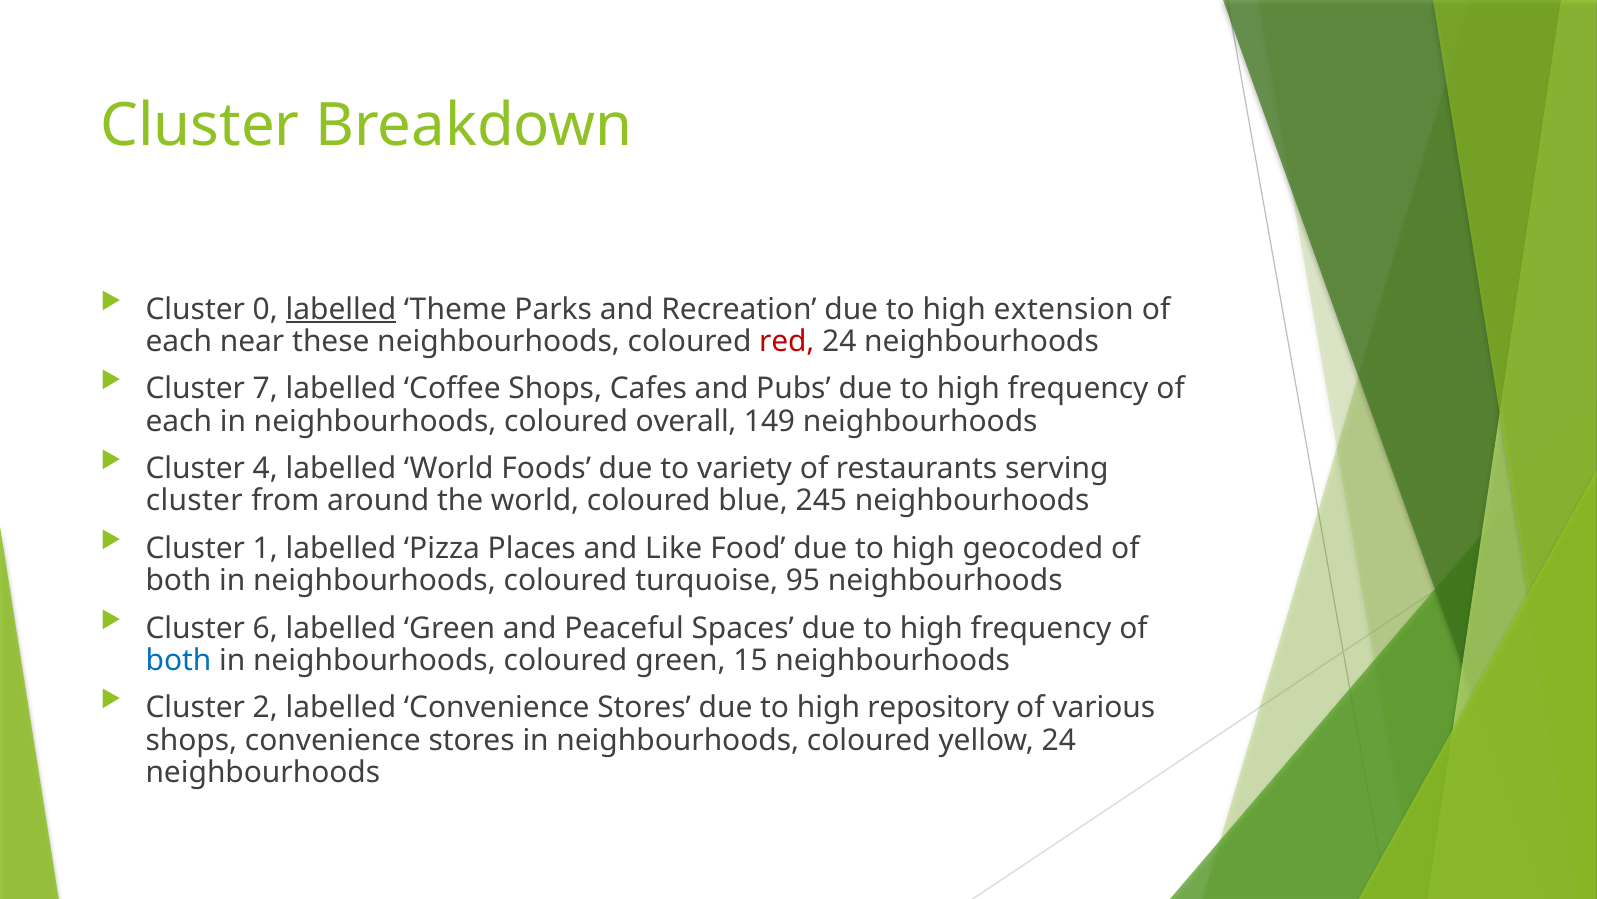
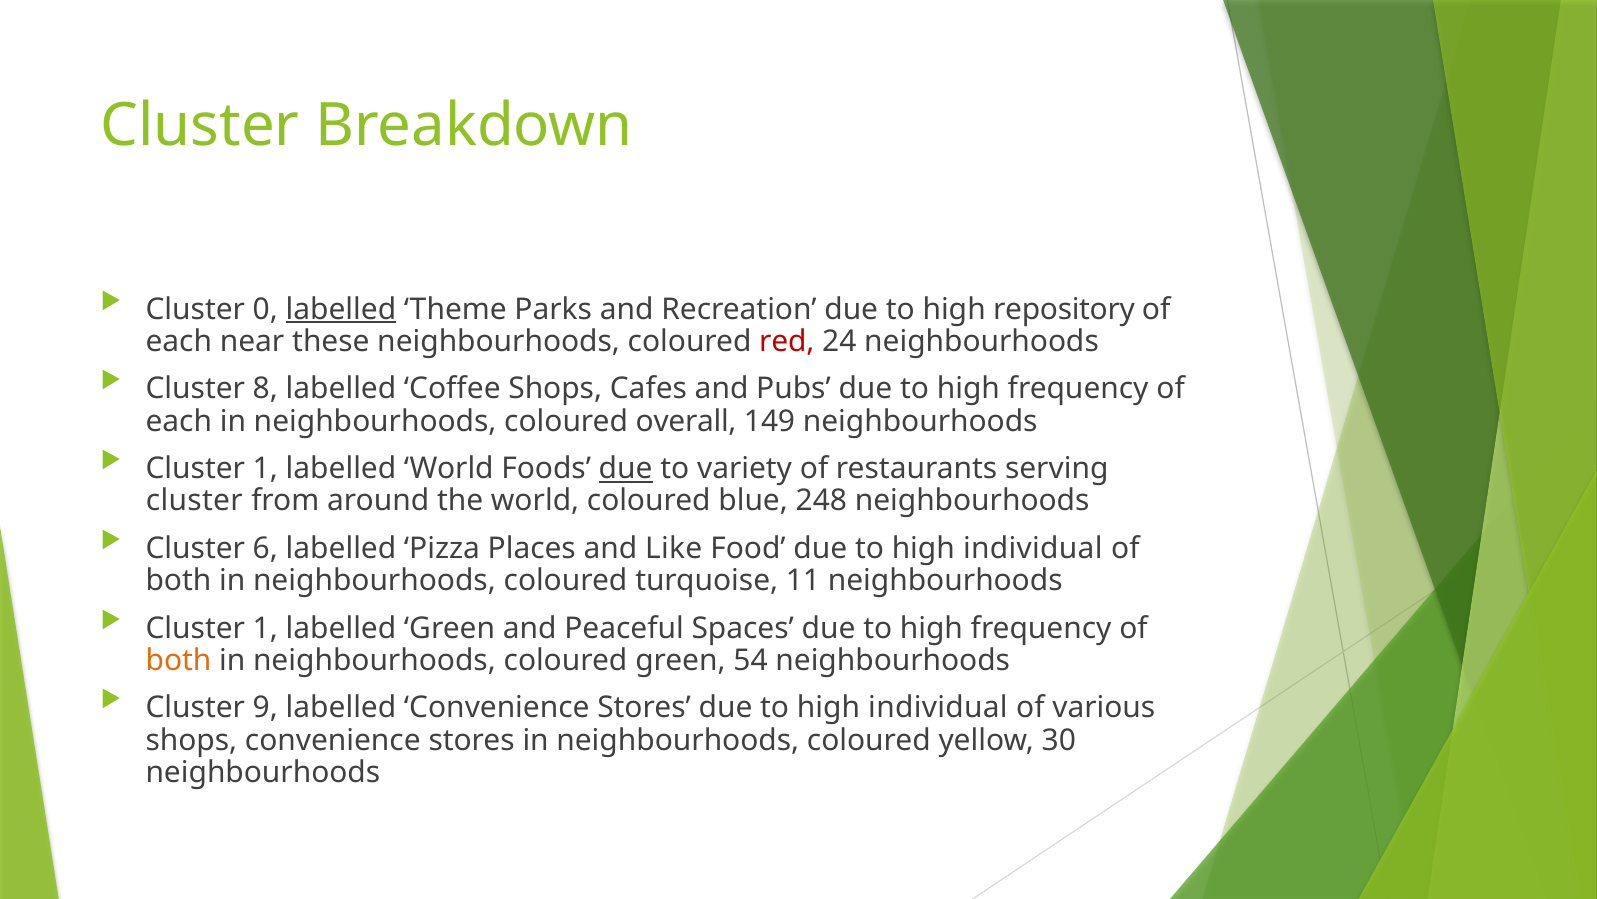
extension: extension -> repository
7: 7 -> 8
4 at (265, 468): 4 -> 1
due at (626, 468) underline: none -> present
245: 245 -> 248
1: 1 -> 6
geocoded at (1033, 548): geocoded -> individual
95: 95 -> 11
6 at (265, 628): 6 -> 1
both at (179, 660) colour: blue -> orange
15: 15 -> 54
2: 2 -> 9
repository at (938, 707): repository -> individual
yellow 24: 24 -> 30
